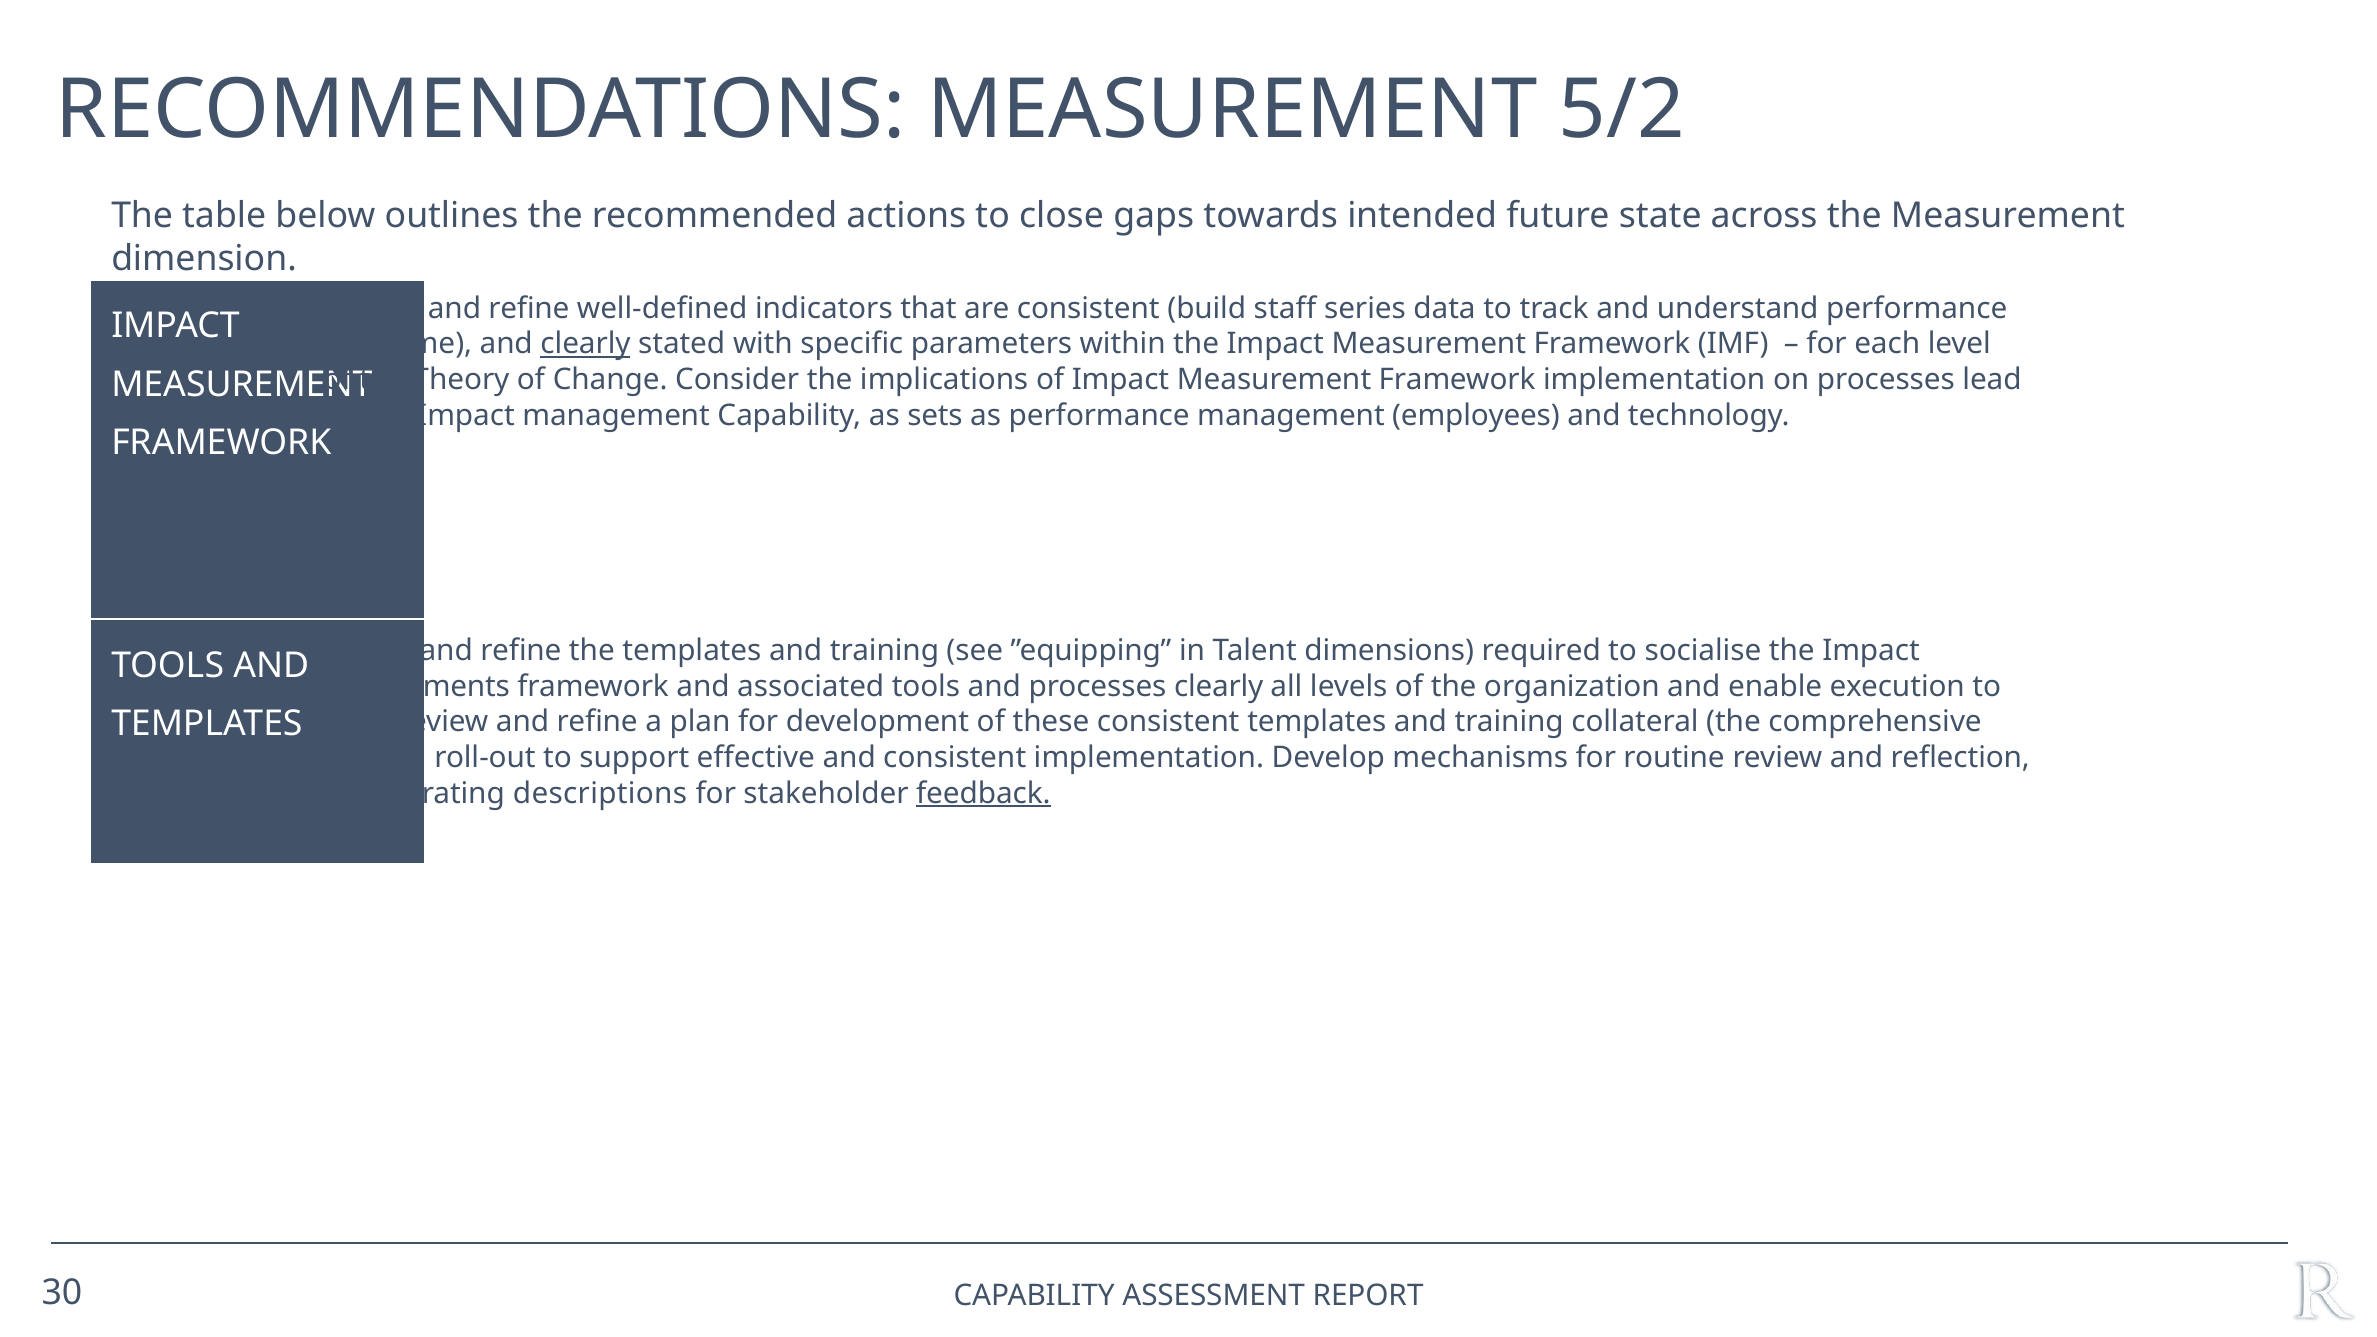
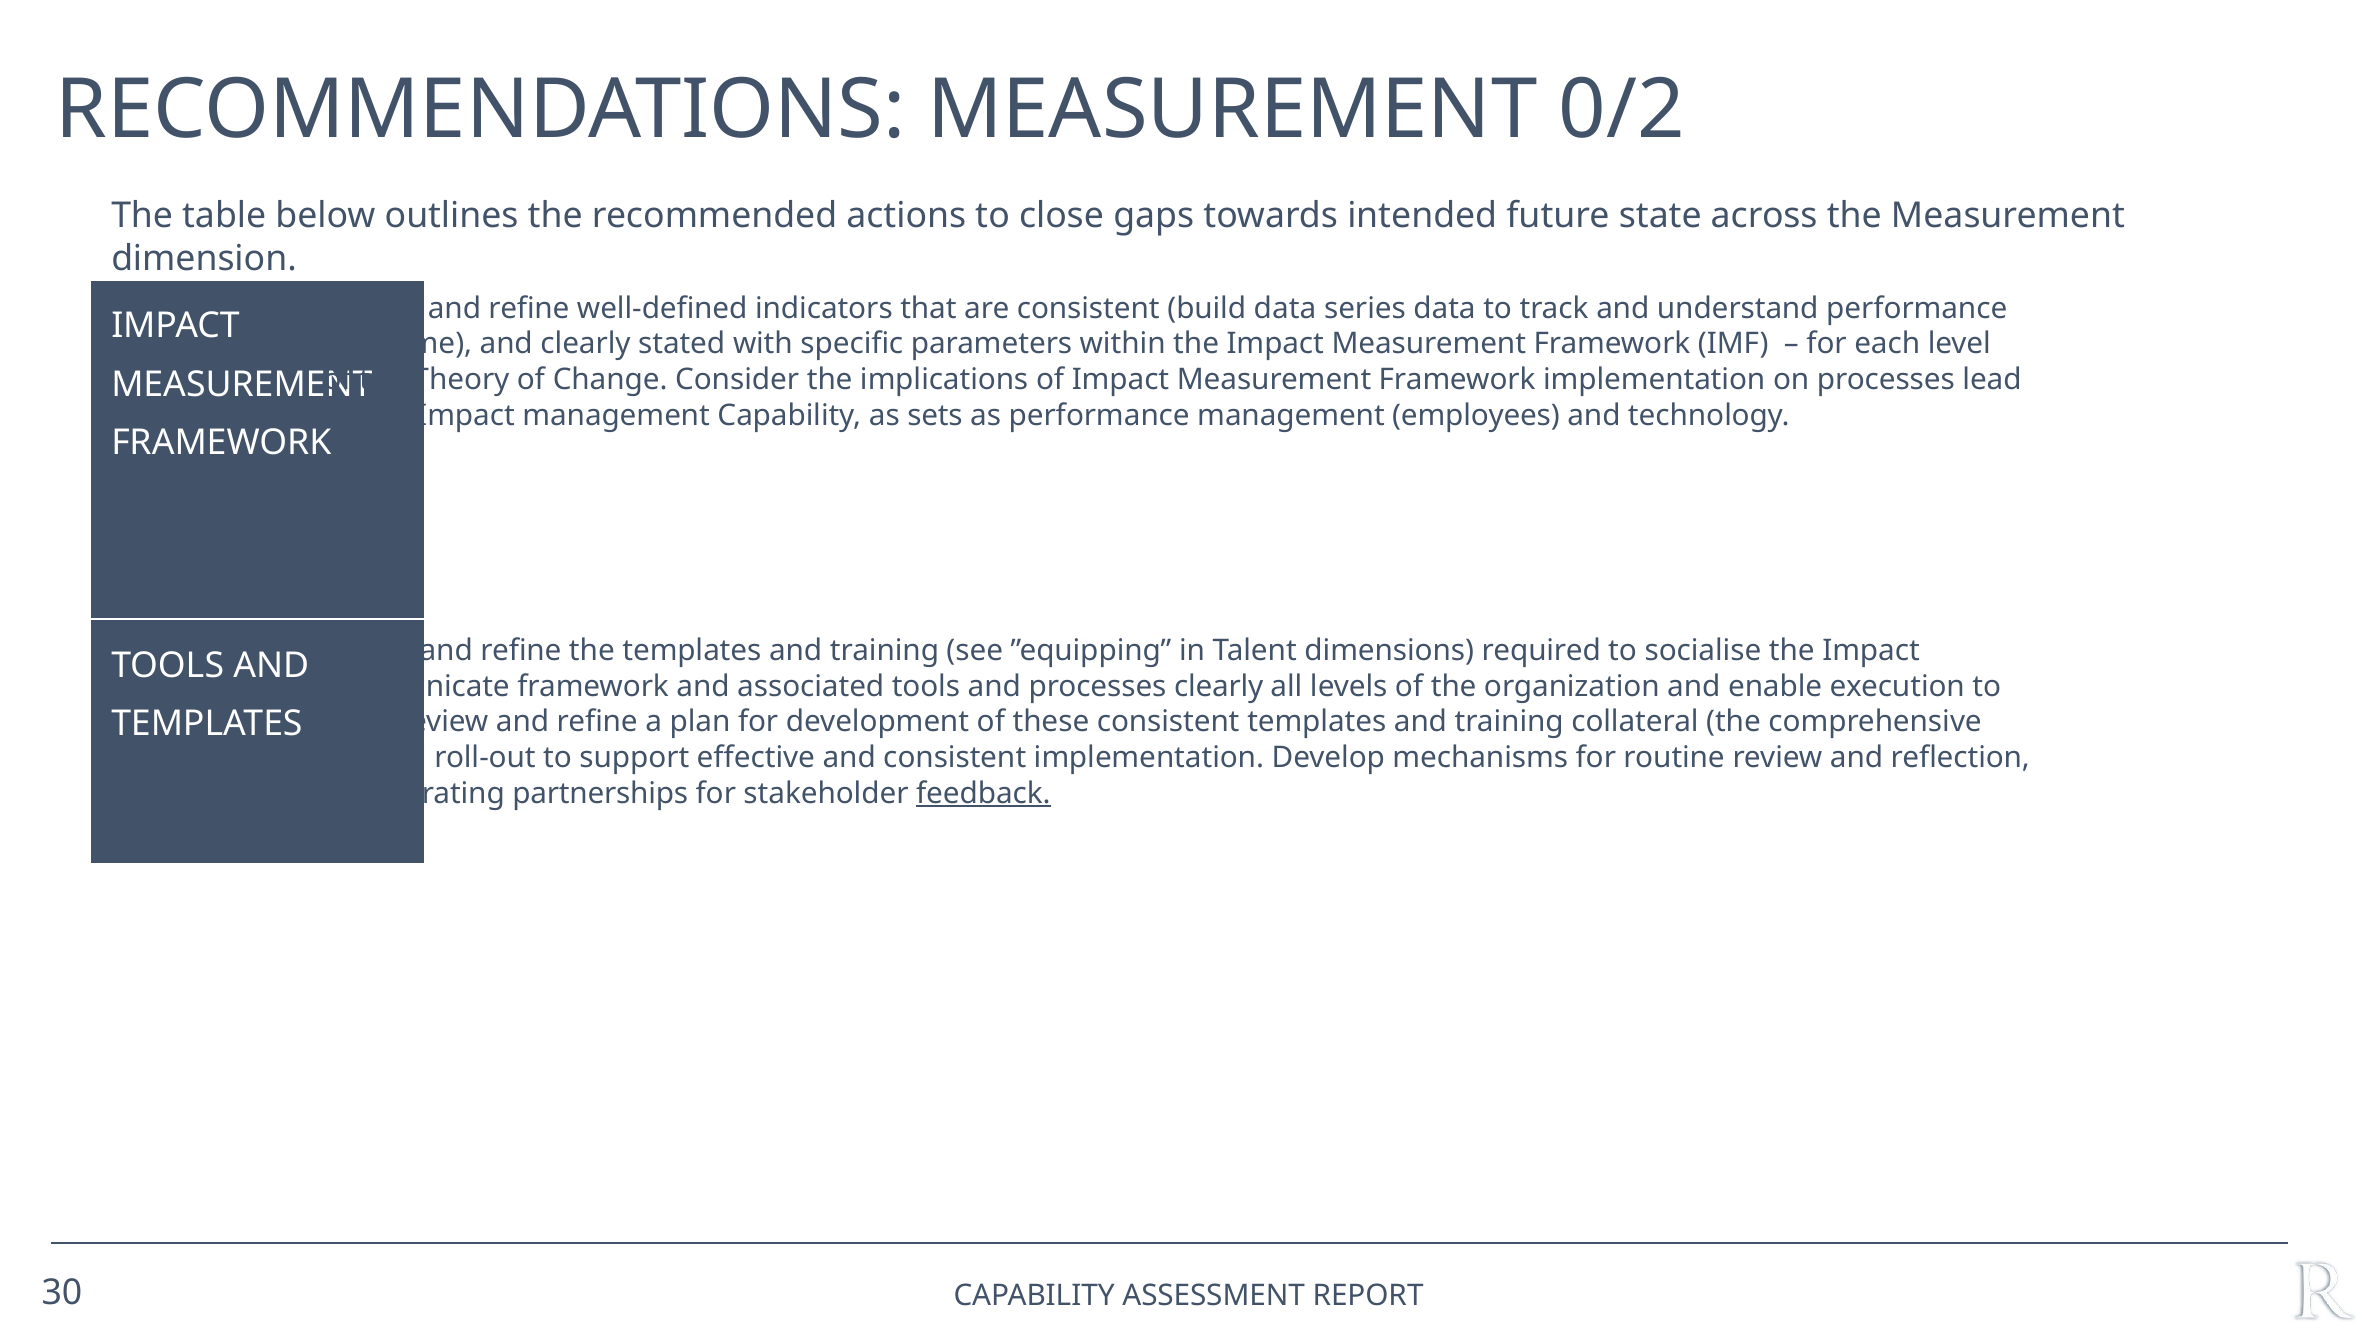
5/2: 5/2 -> 0/2
build staff: staff -> data
clearly at (586, 344) underline: present -> none
Requirements: Requirements -> Communicate
descriptions: descriptions -> partnerships
